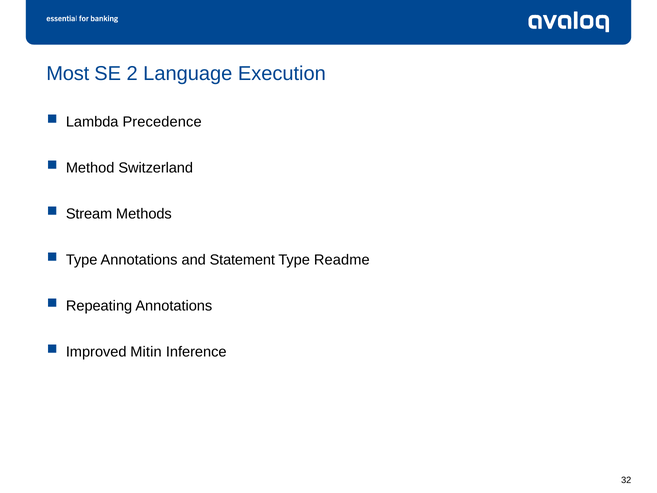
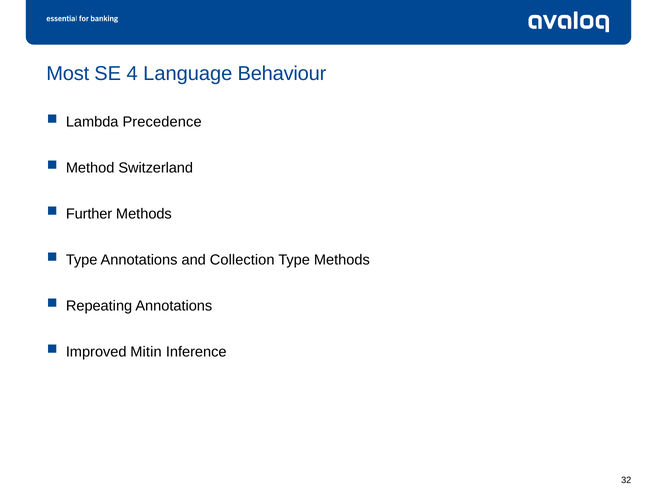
2: 2 -> 4
Execution: Execution -> Behaviour
Stream: Stream -> Further
Statement: Statement -> Collection
Type Readme: Readme -> Methods
